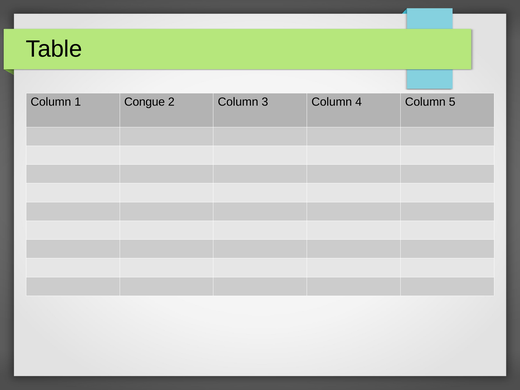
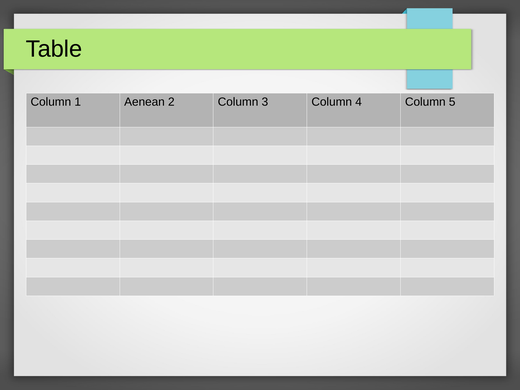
Congue: Congue -> Aenean
